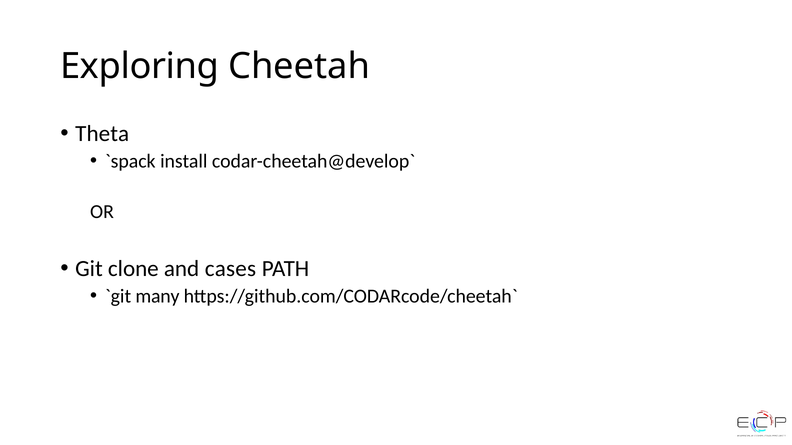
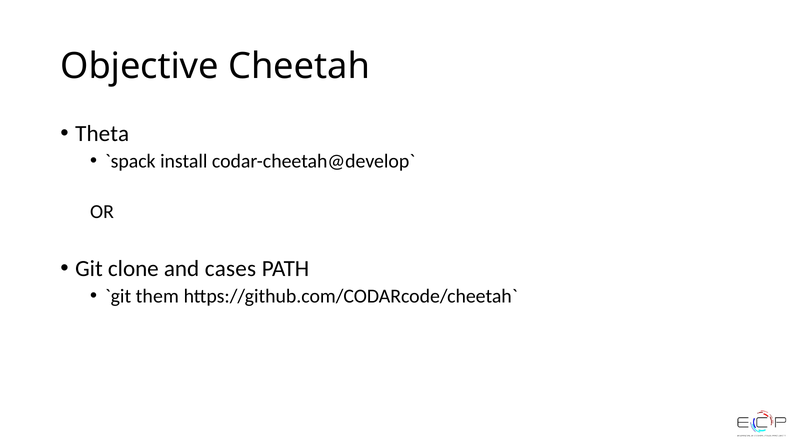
Exploring: Exploring -> Objective
many: many -> them
